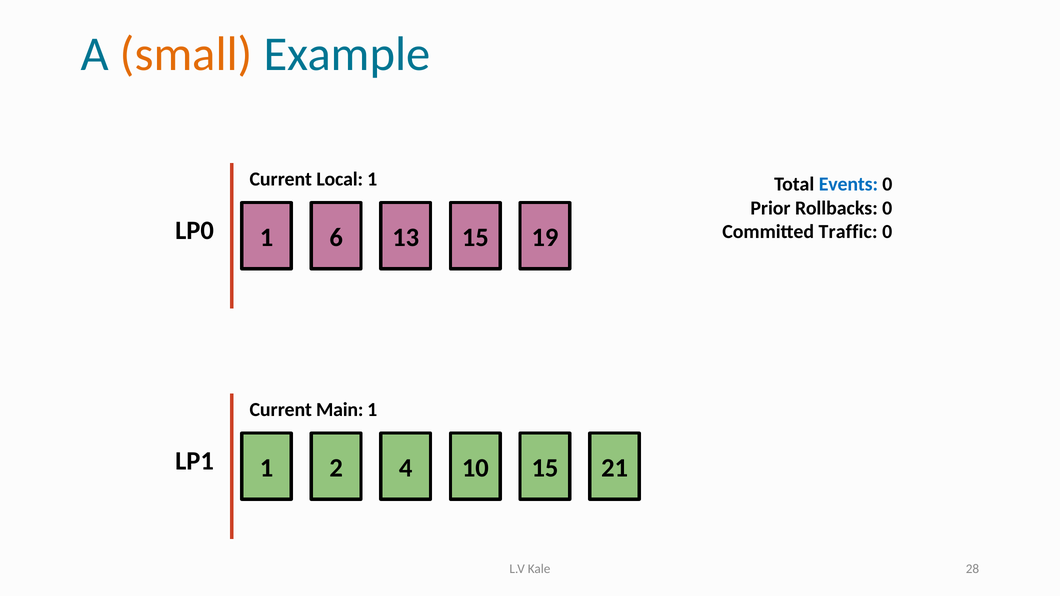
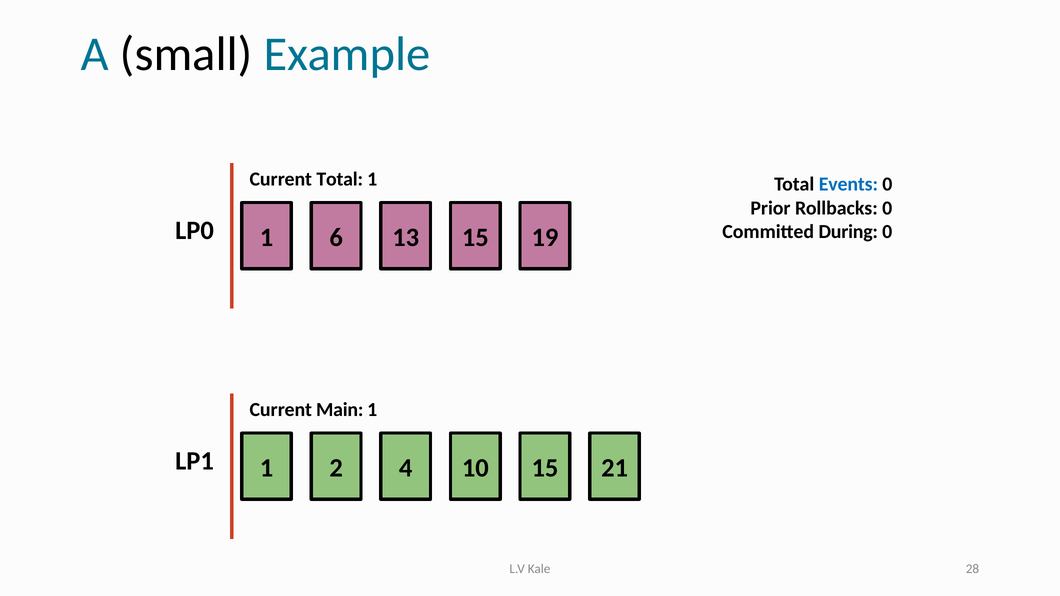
small colour: orange -> black
Current Local: Local -> Total
Traffic: Traffic -> During
